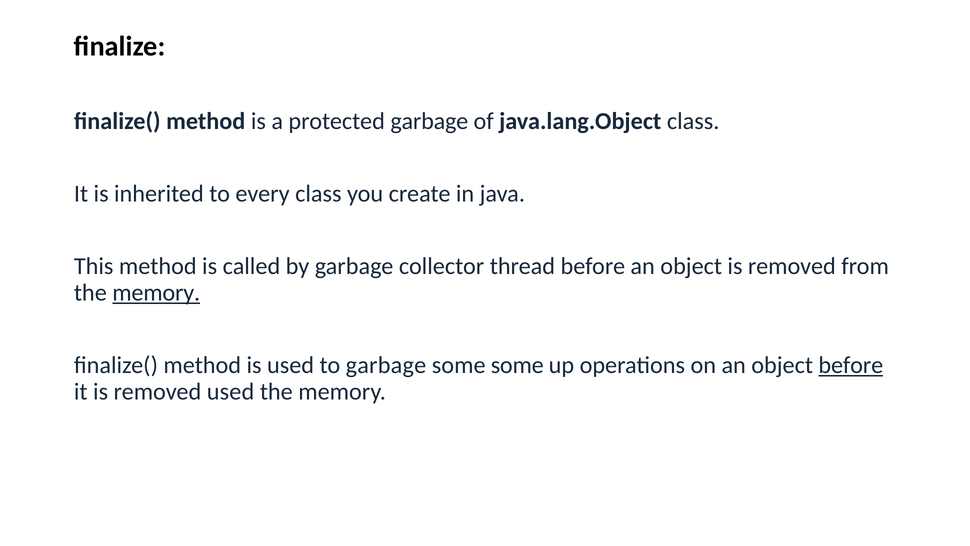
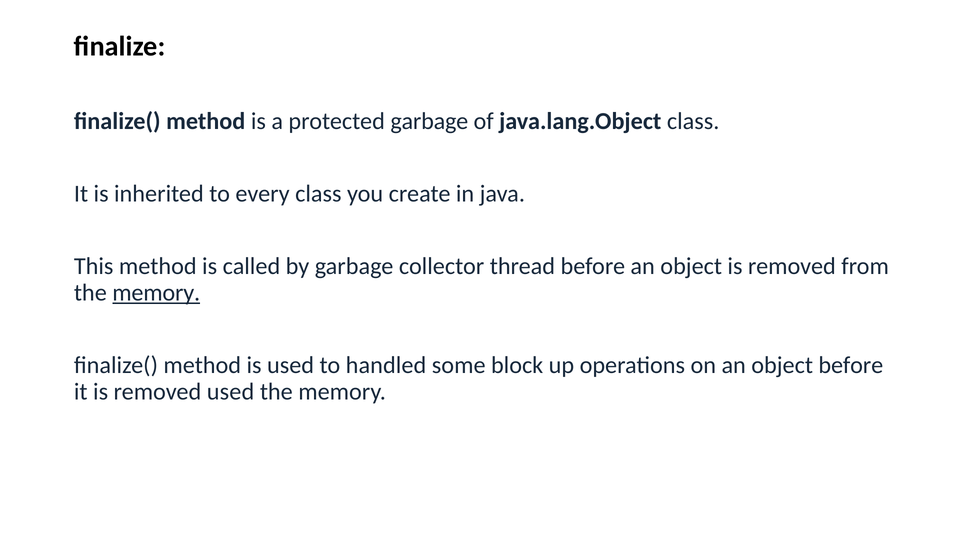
to garbage: garbage -> handled
some some: some -> block
before at (851, 365) underline: present -> none
